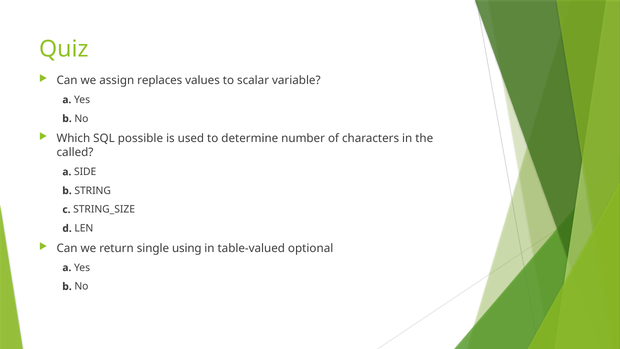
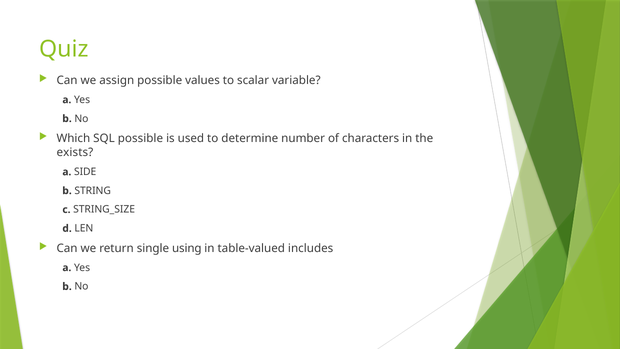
assign replaces: replaces -> possible
called: called -> exists
optional: optional -> includes
